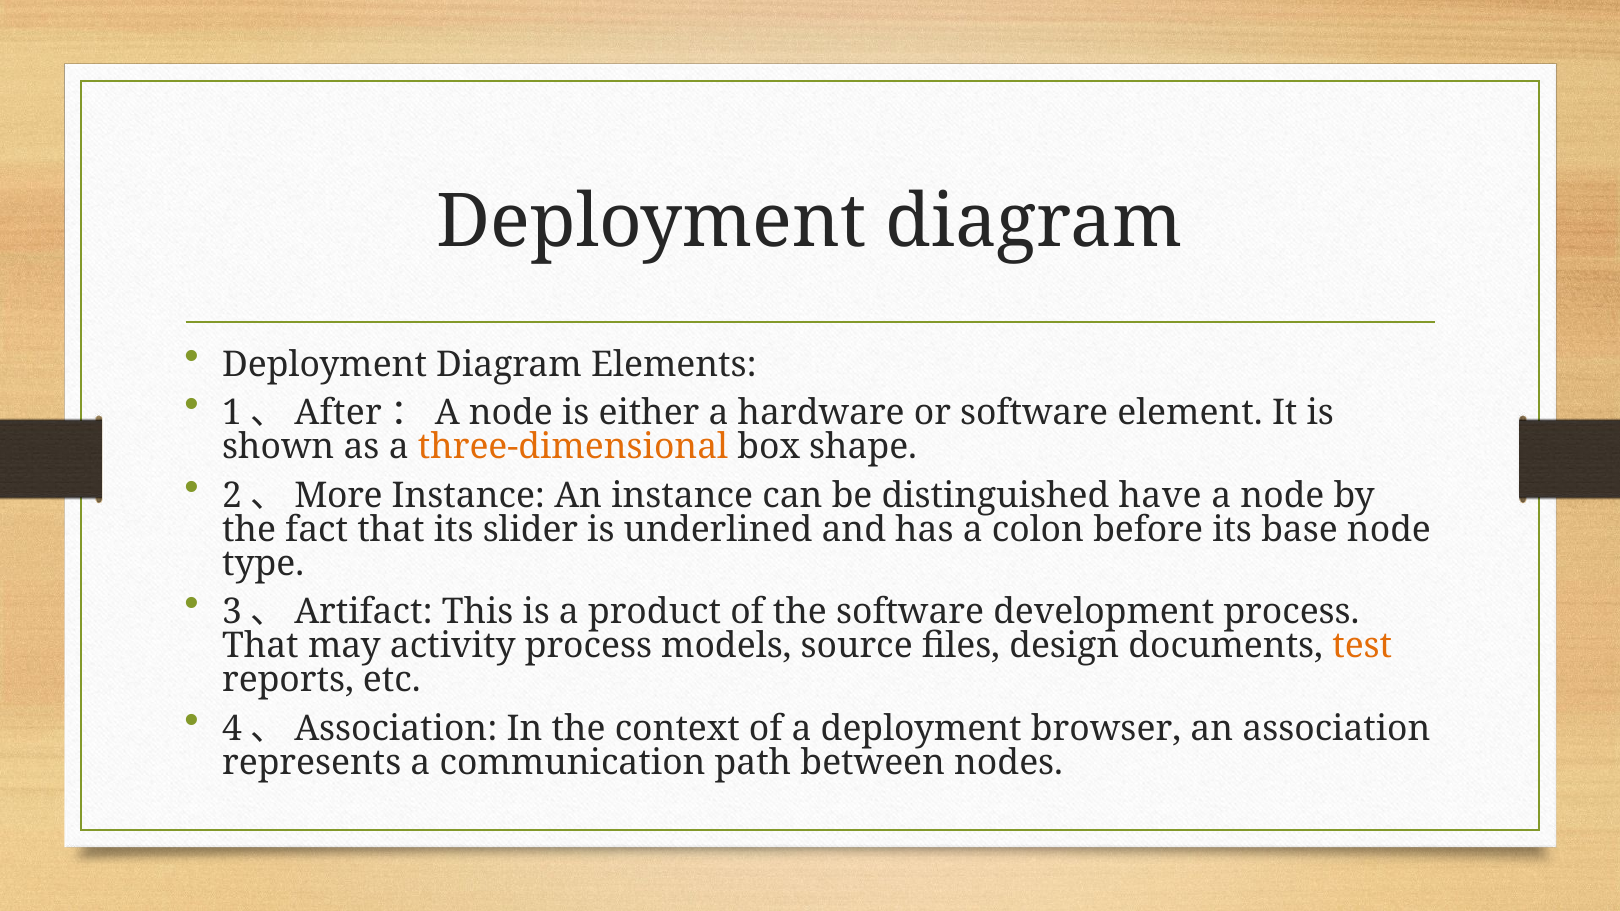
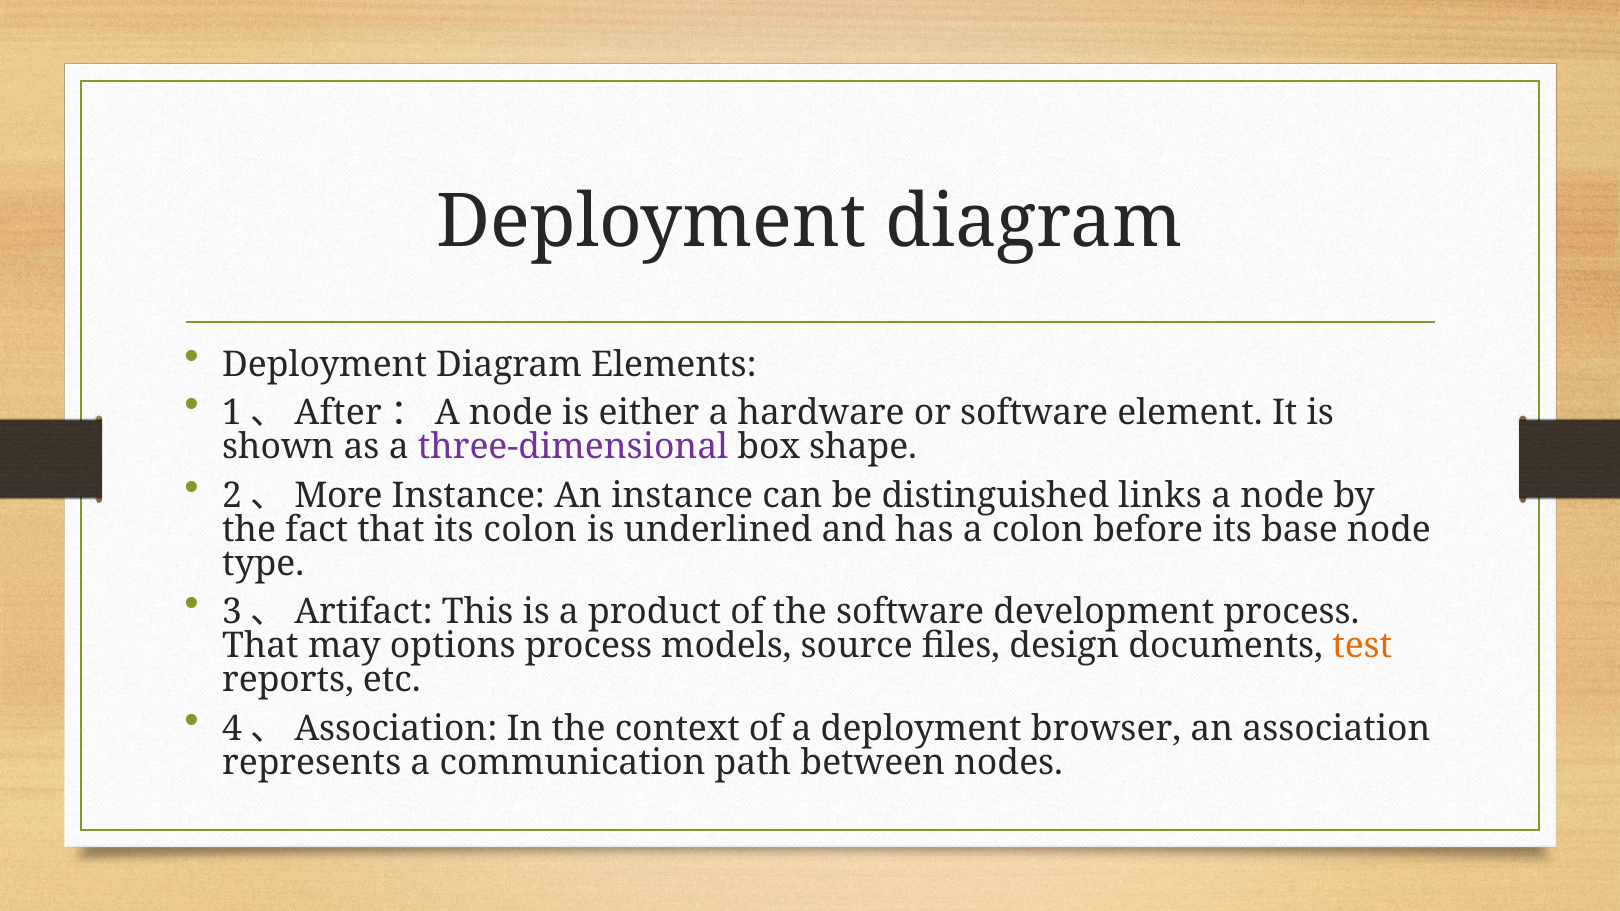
three-dimensional colour: orange -> purple
have: have -> links
its slider: slider -> colon
activity: activity -> options
